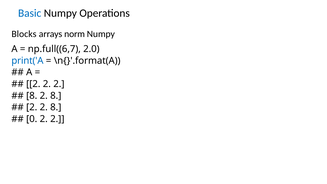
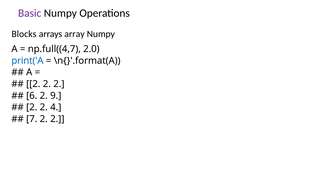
Basic colour: blue -> purple
norm: norm -> array
np.full((6,7: np.full((6,7 -> np.full((4,7
8 at (32, 96): 8 -> 6
8 at (56, 96): 8 -> 9
2 2 8: 8 -> 4
0: 0 -> 7
